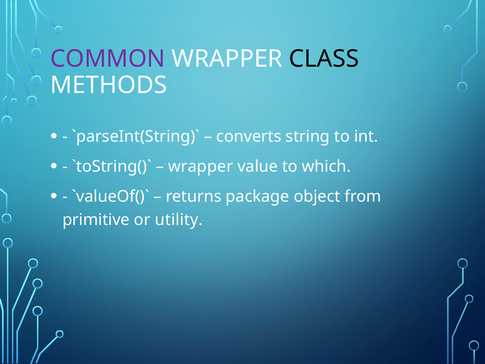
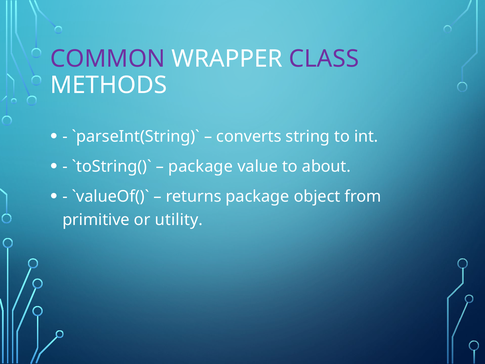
CLASS colour: black -> purple
wrapper at (201, 166): wrapper -> package
which: which -> about
